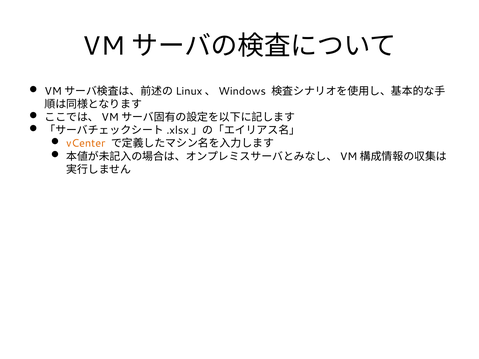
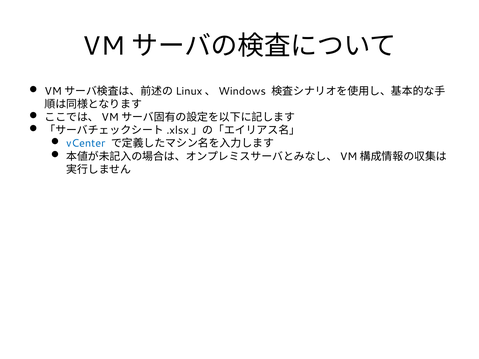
vCenter colour: orange -> blue
